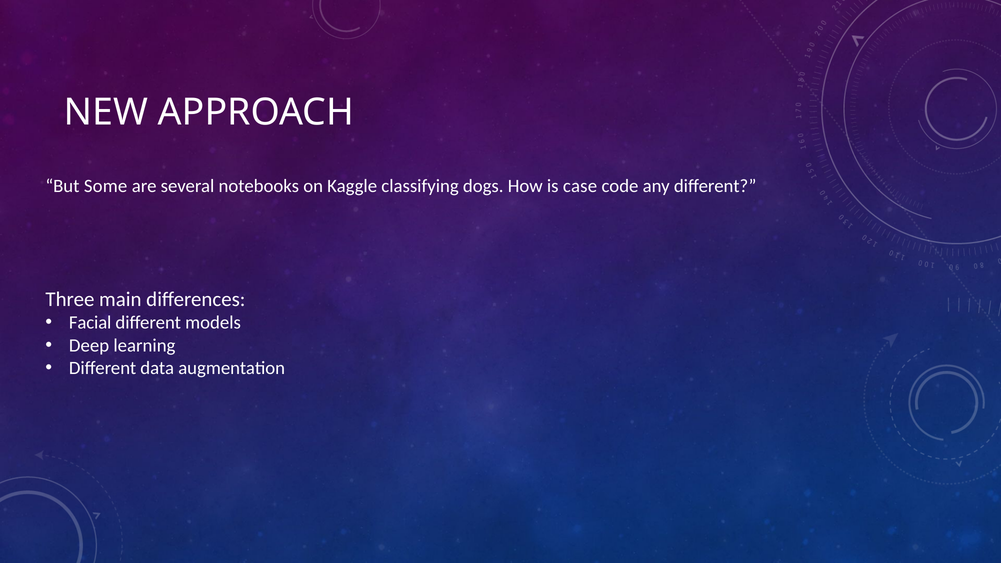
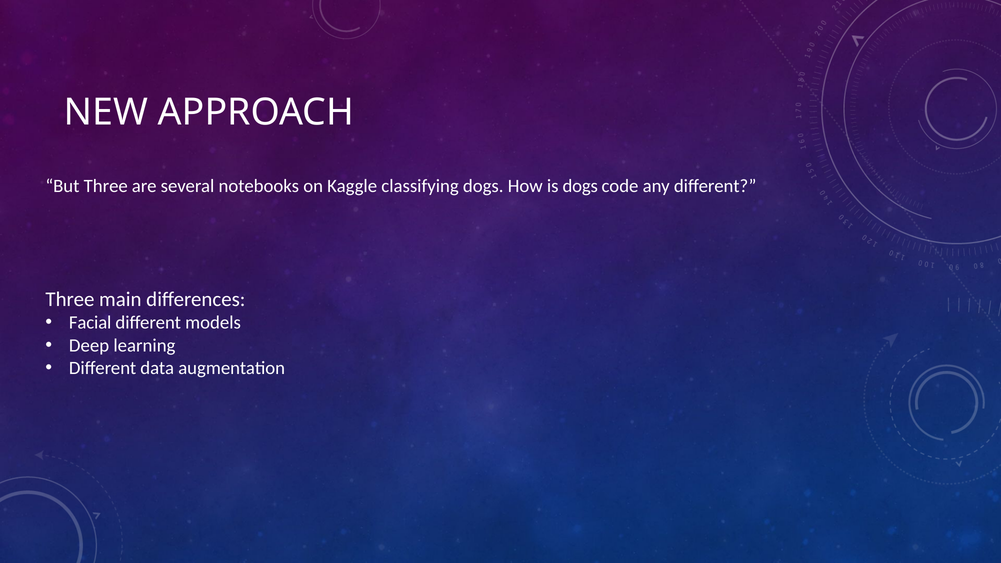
But Some: Some -> Three
is case: case -> dogs
